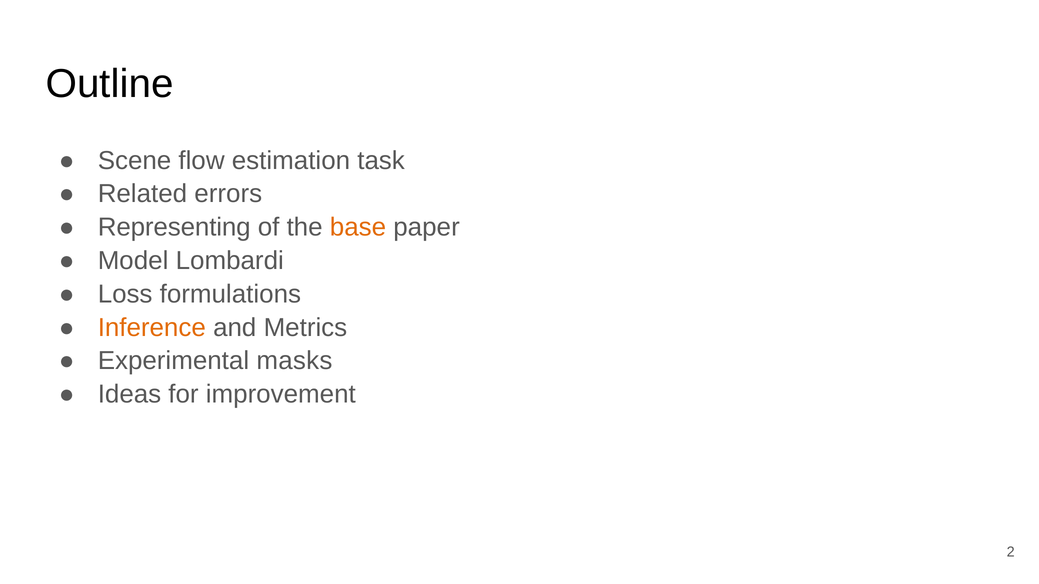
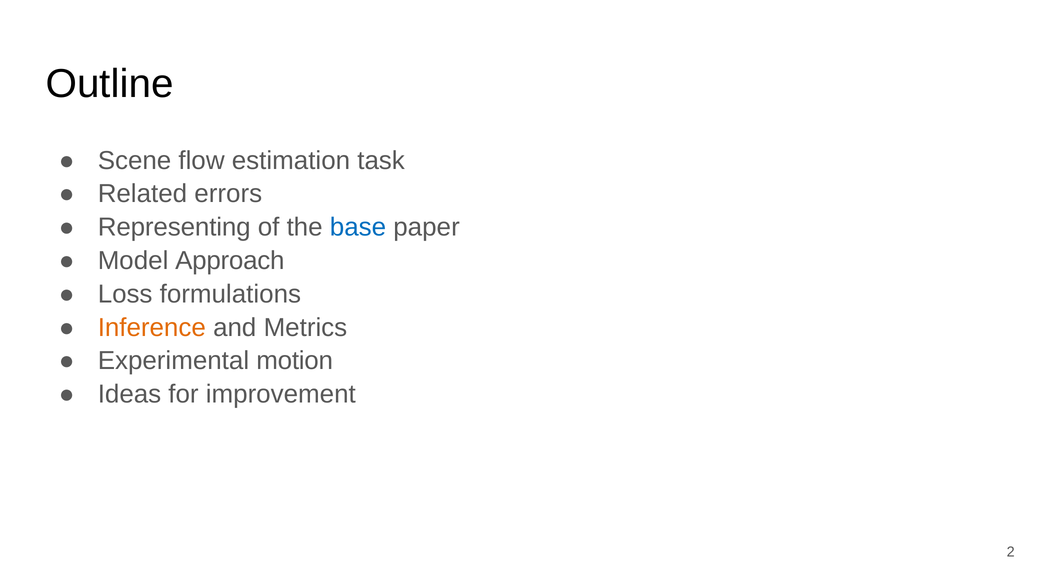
base colour: orange -> blue
Lombardi: Lombardi -> Approach
masks: masks -> motion
